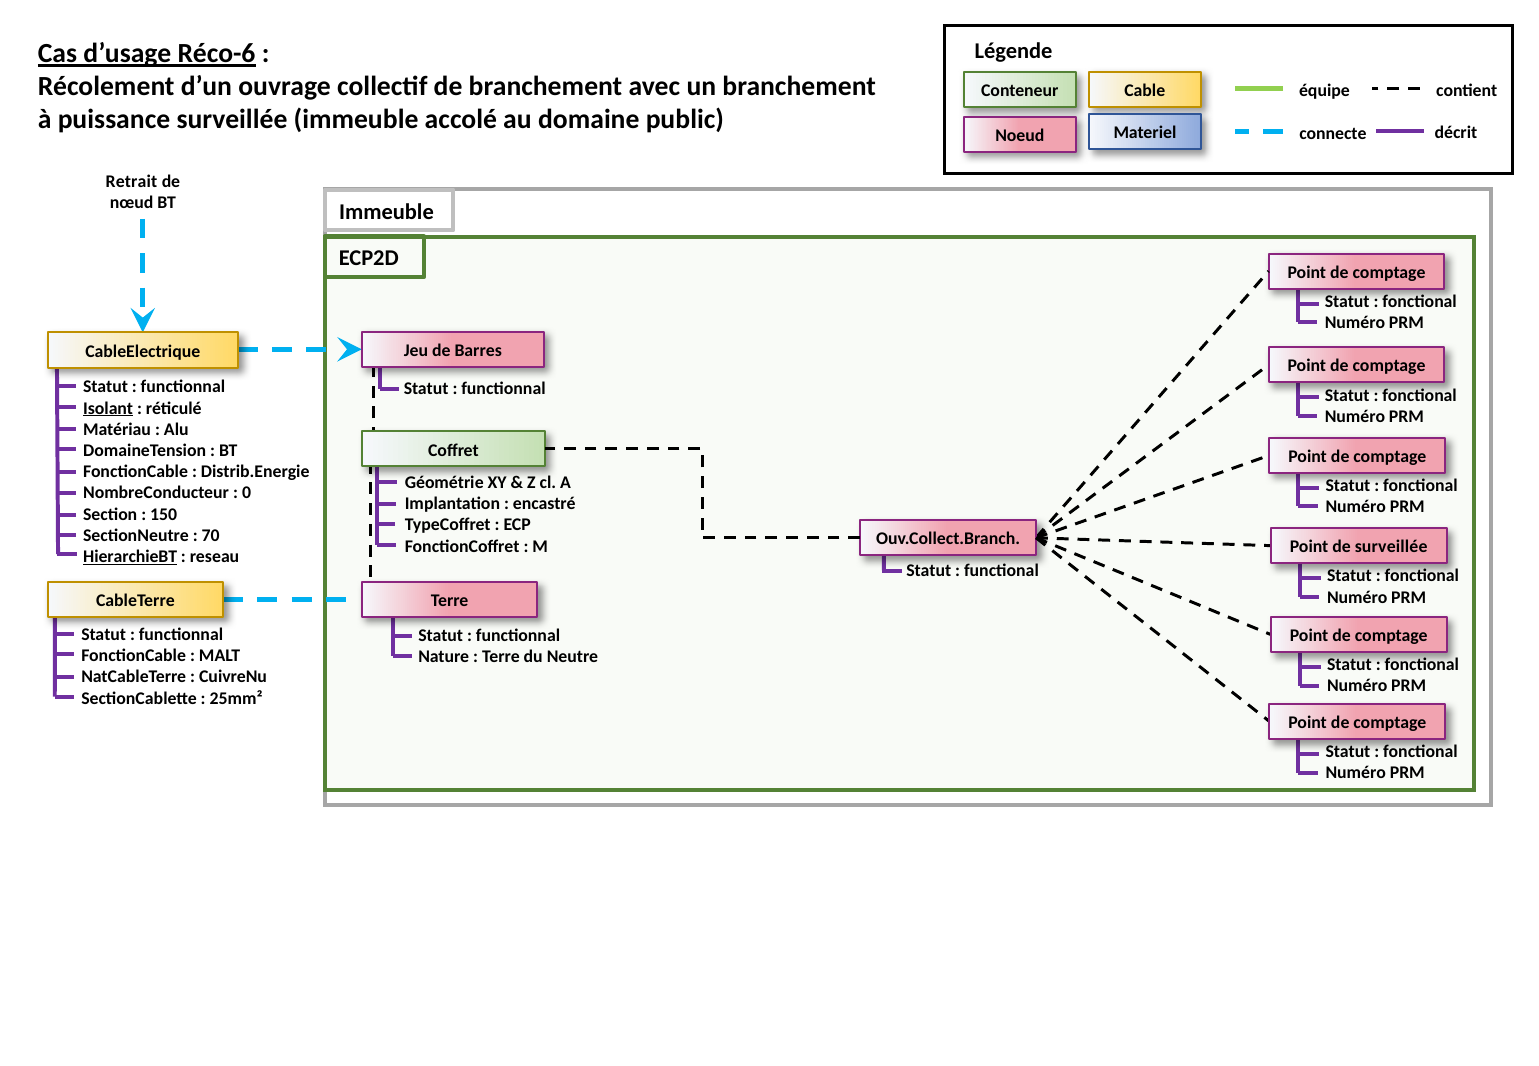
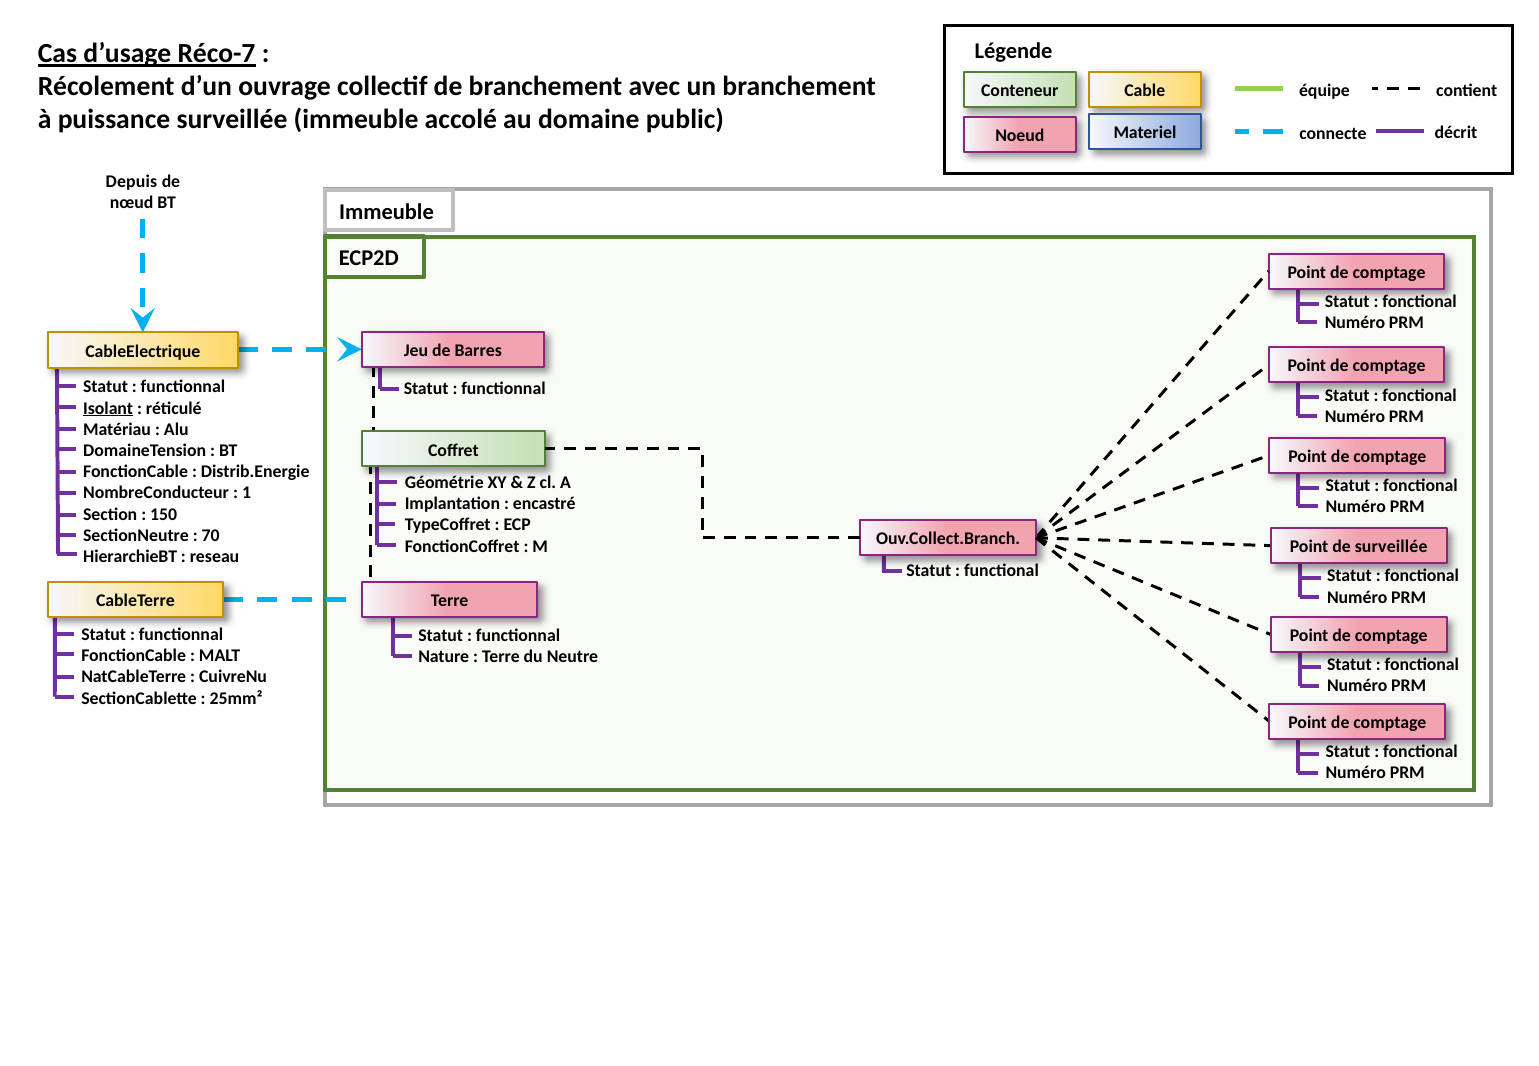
Réco-6: Réco-6 -> Réco-7
Retrait: Retrait -> Depuis
0: 0 -> 1
HierarchieBT underline: present -> none
